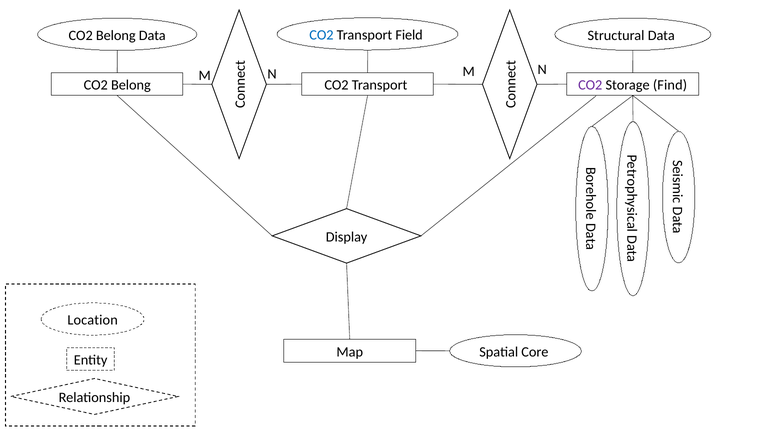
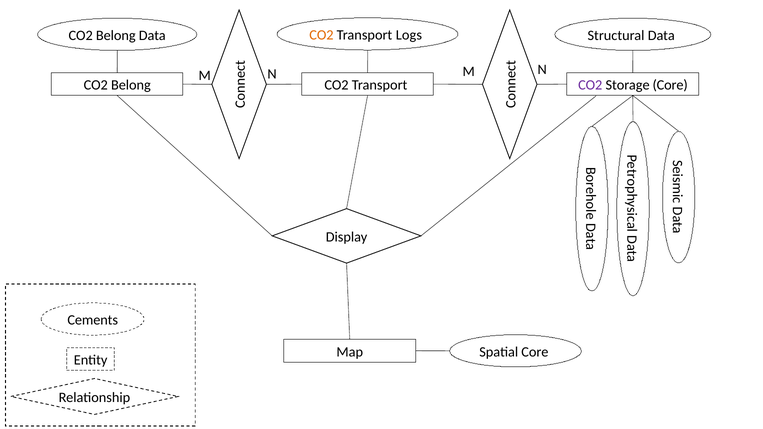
CO2 at (321, 35) colour: blue -> orange
Field: Field -> Logs
Storage Find: Find -> Core
Location: Location -> Cements
